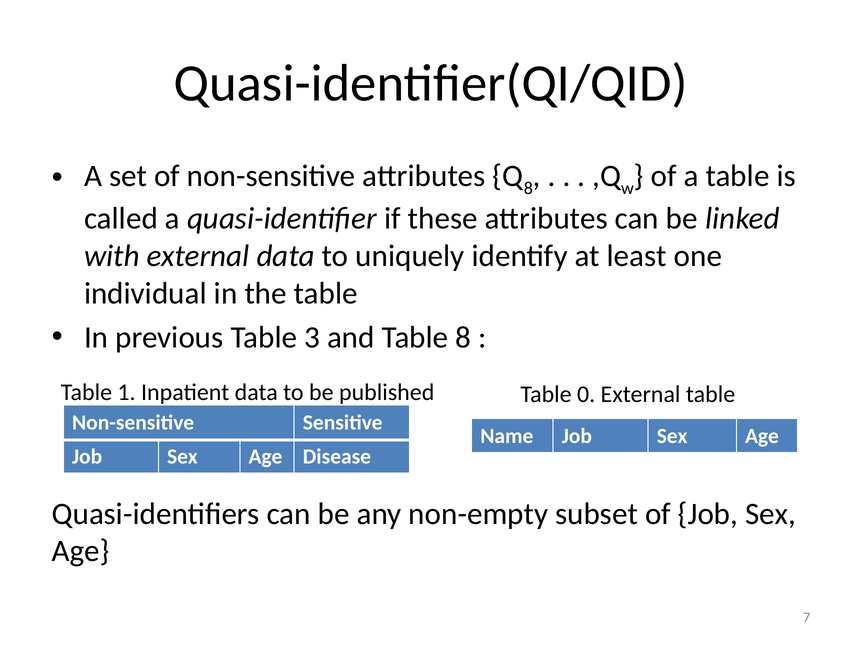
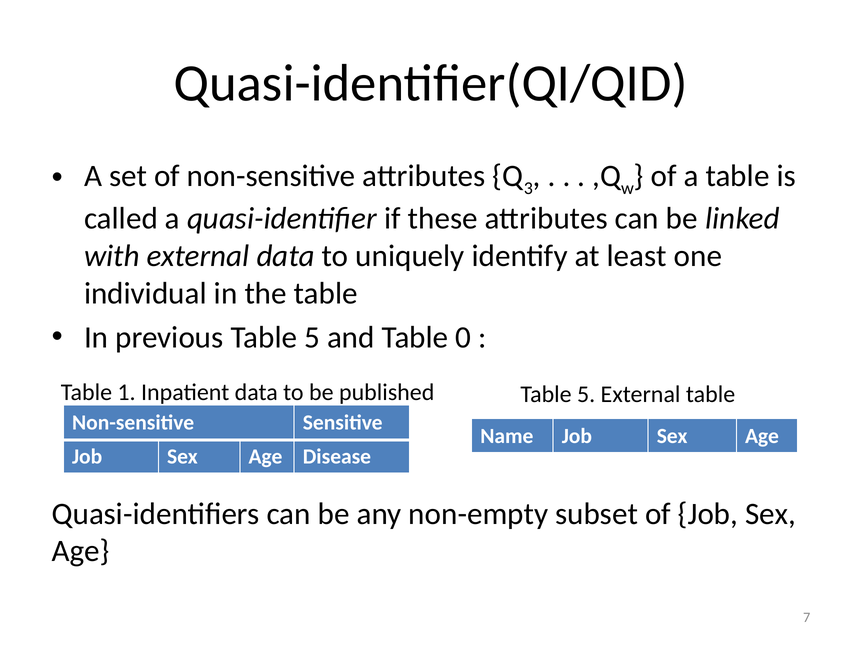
8 at (528, 188): 8 -> 3
previous Table 3: 3 -> 5
Table 8: 8 -> 0
0 at (586, 394): 0 -> 5
